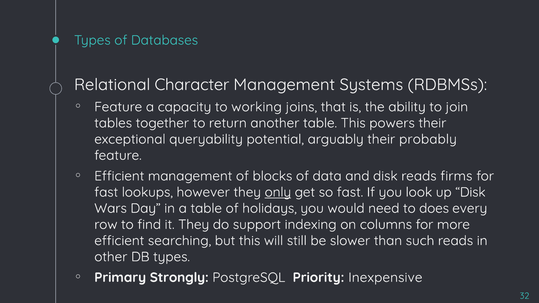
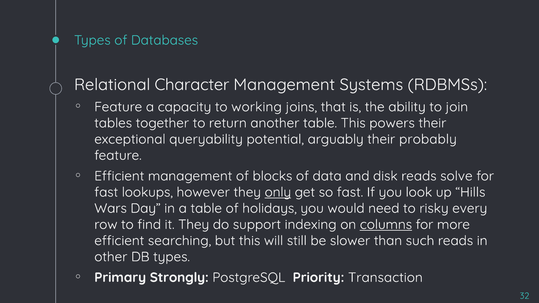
firms: firms -> solve
up Disk: Disk -> Hills
does: does -> risky
columns underline: none -> present
Inexpensive: Inexpensive -> Transaction
